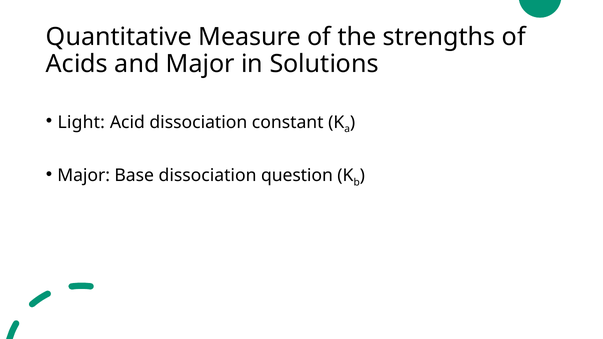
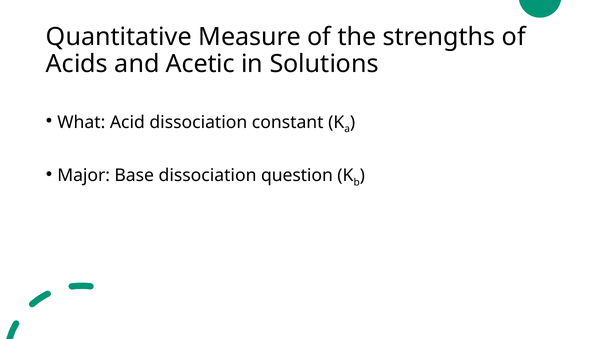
and Major: Major -> Acetic
Light: Light -> What
